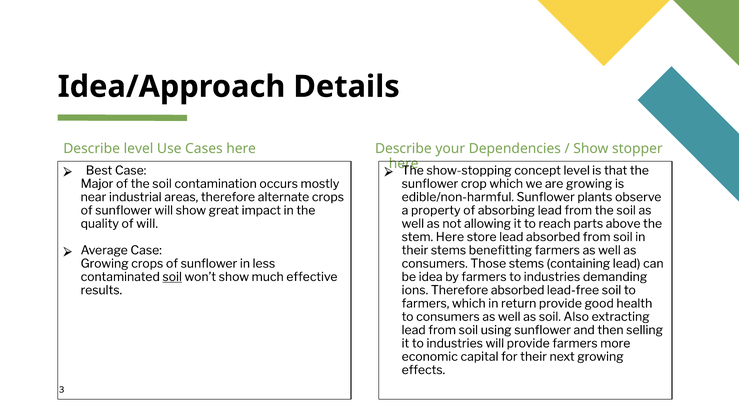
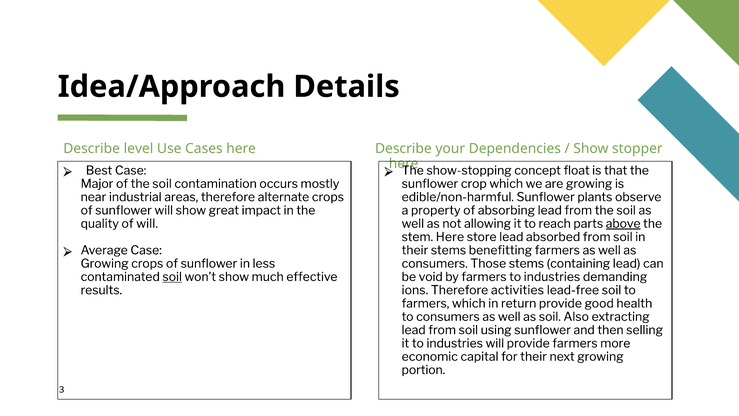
concept level: level -> float
above underline: none -> present
idea: idea -> void
Therefore absorbed: absorbed -> activities
effects: effects -> portion
